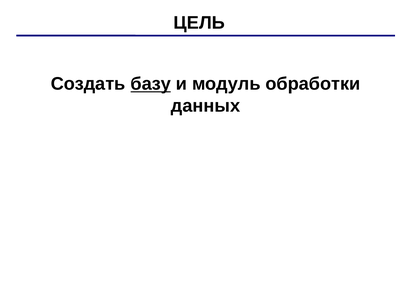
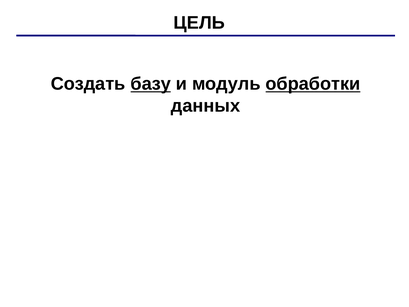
обработки underline: none -> present
